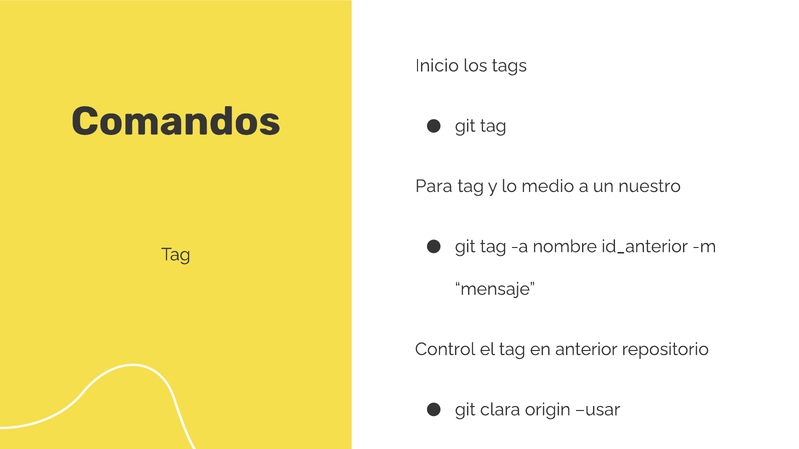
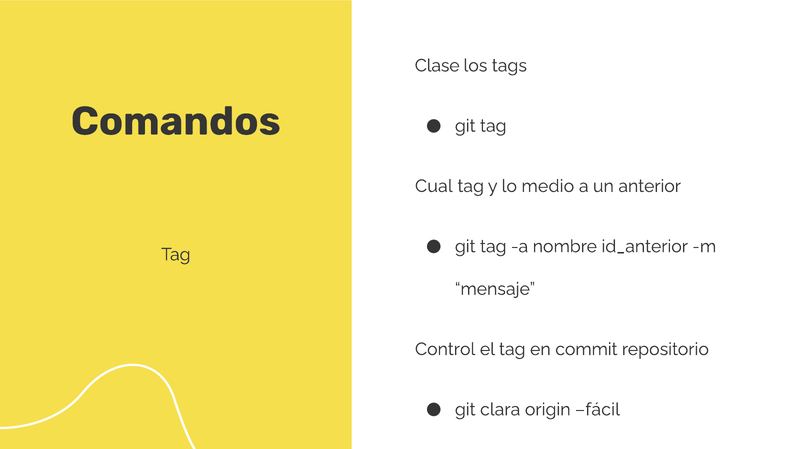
Inicio: Inicio -> Clase
Para: Para -> Cual
nuestro: nuestro -> anterior
anterior: anterior -> commit
usar: usar -> fácil
